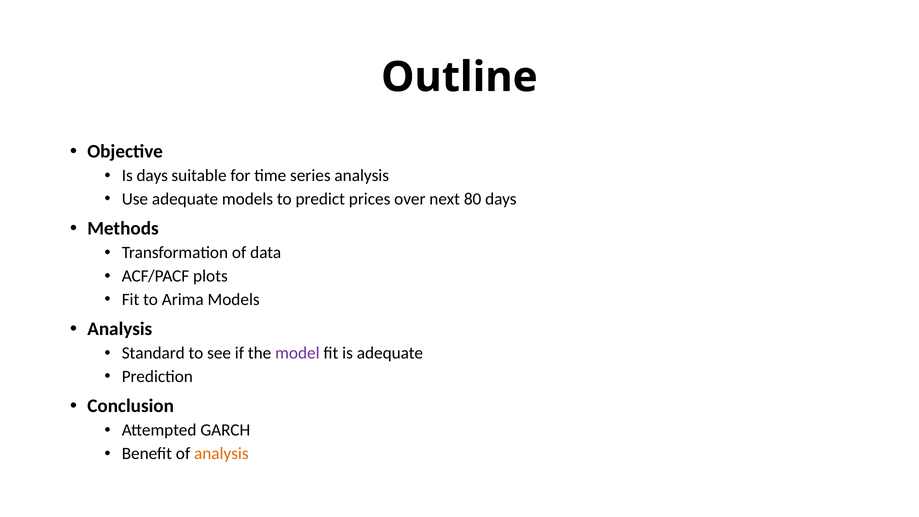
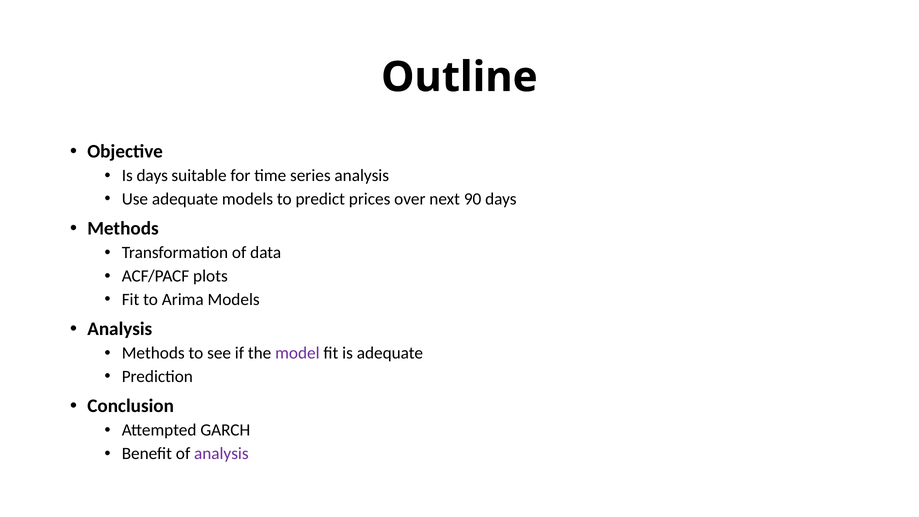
80: 80 -> 90
Standard at (153, 353): Standard -> Methods
analysis at (221, 454) colour: orange -> purple
